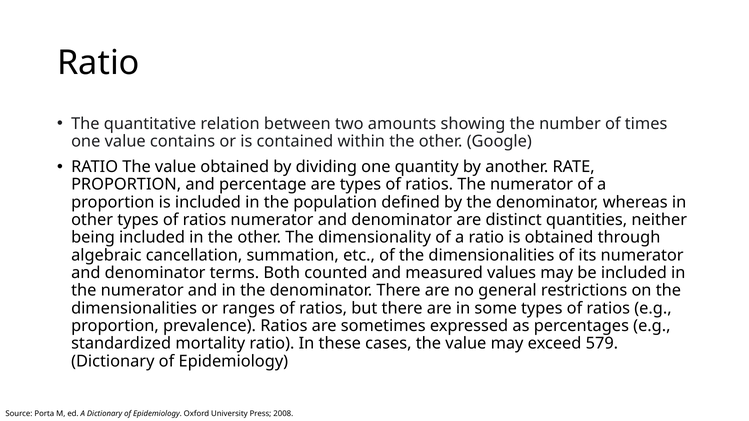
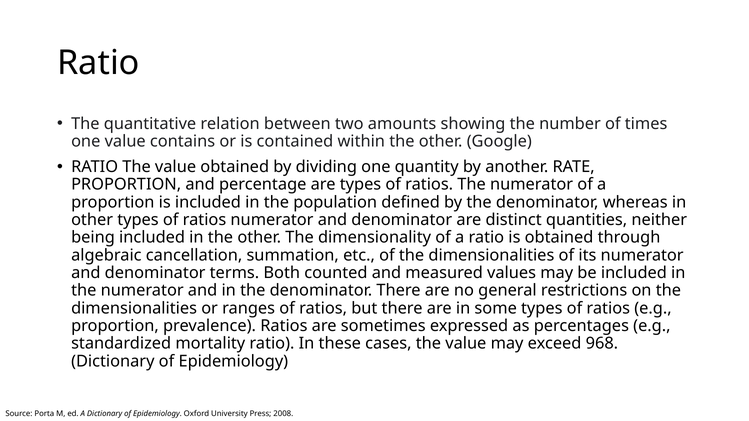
579: 579 -> 968
